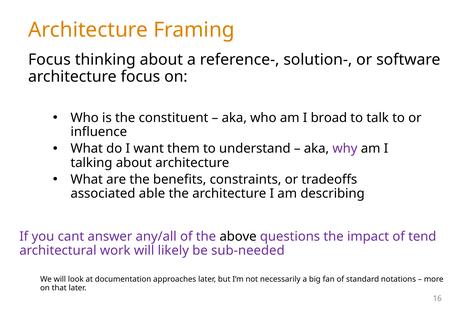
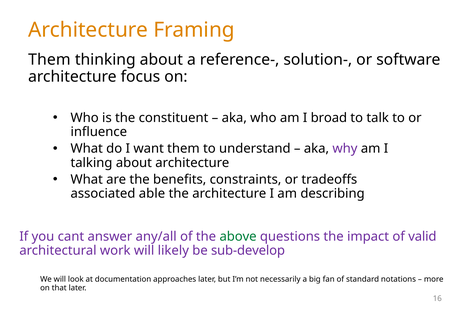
Focus at (49, 60): Focus -> Them
above colour: black -> green
tend: tend -> valid
sub-needed: sub-needed -> sub-develop
